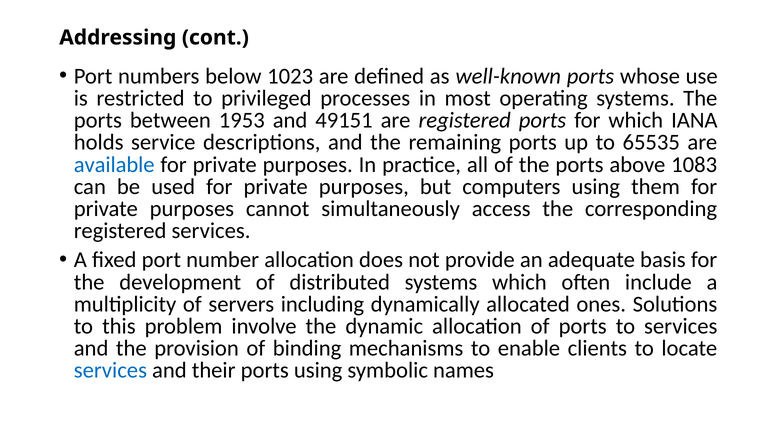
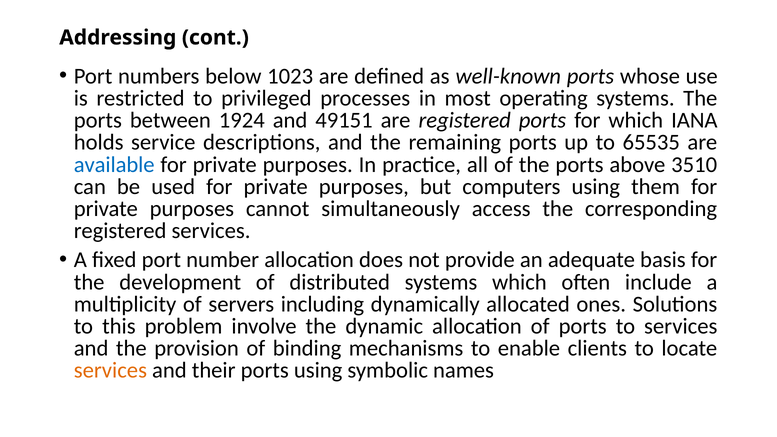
1953: 1953 -> 1924
1083: 1083 -> 3510
services at (110, 370) colour: blue -> orange
